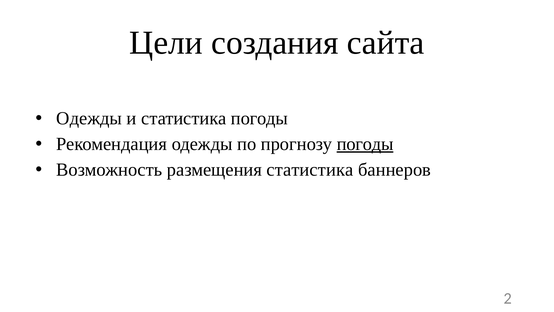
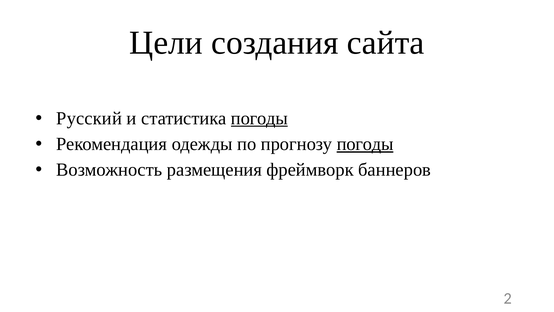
Одежды at (89, 118): Одежды -> Русский
погоды at (259, 118) underline: none -> present
размещения статистика: статистика -> фреймворк
